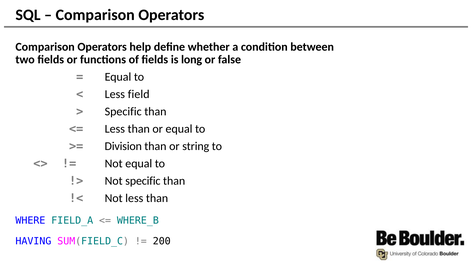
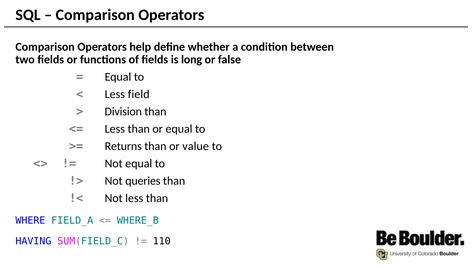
Specific at (123, 112): Specific -> Division
Division: Division -> Returns
string: string -> value
Not specific: specific -> queries
200: 200 -> 110
